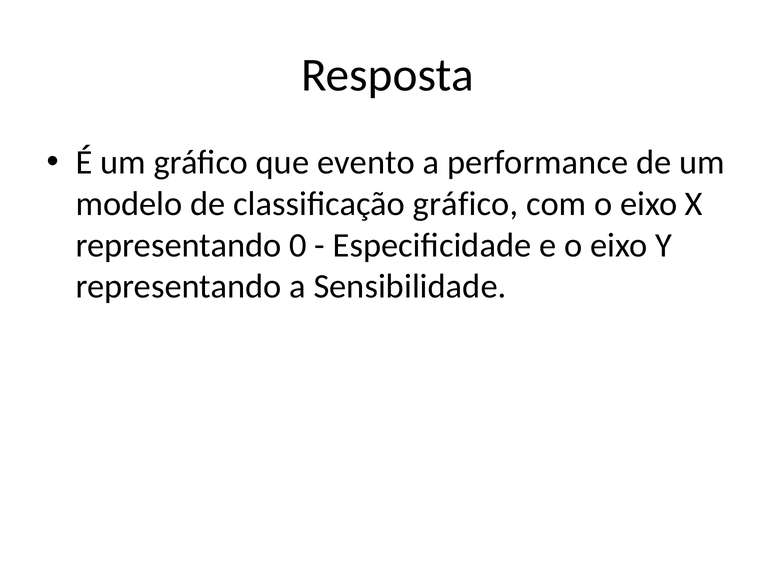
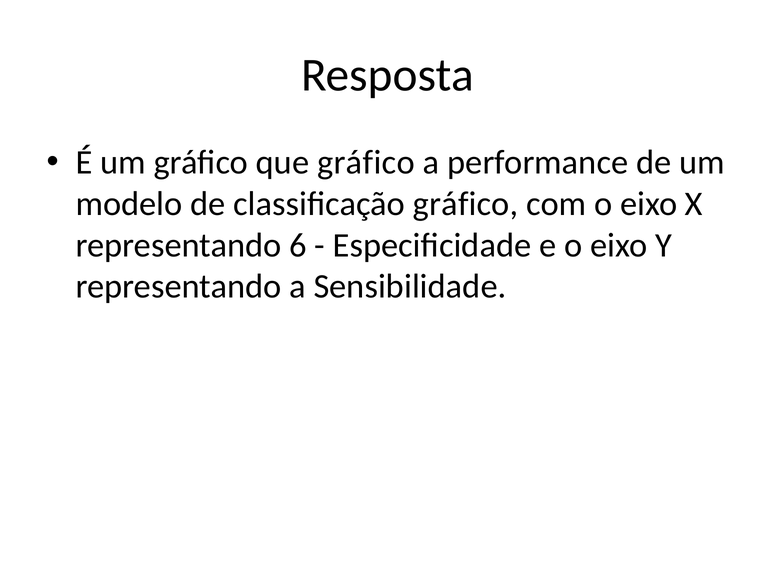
que evento: evento -> gráfico
0: 0 -> 6
